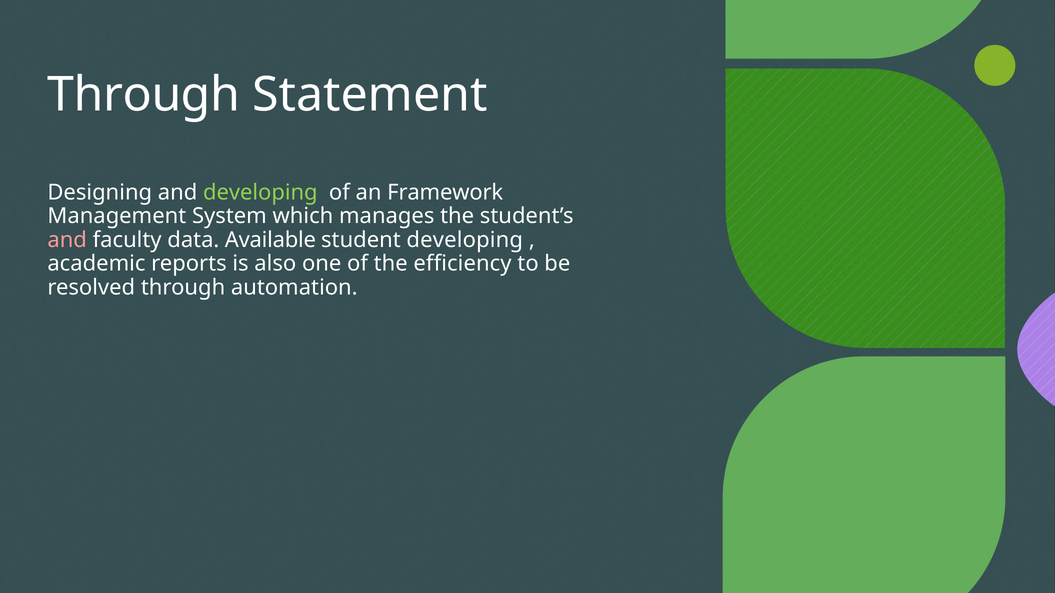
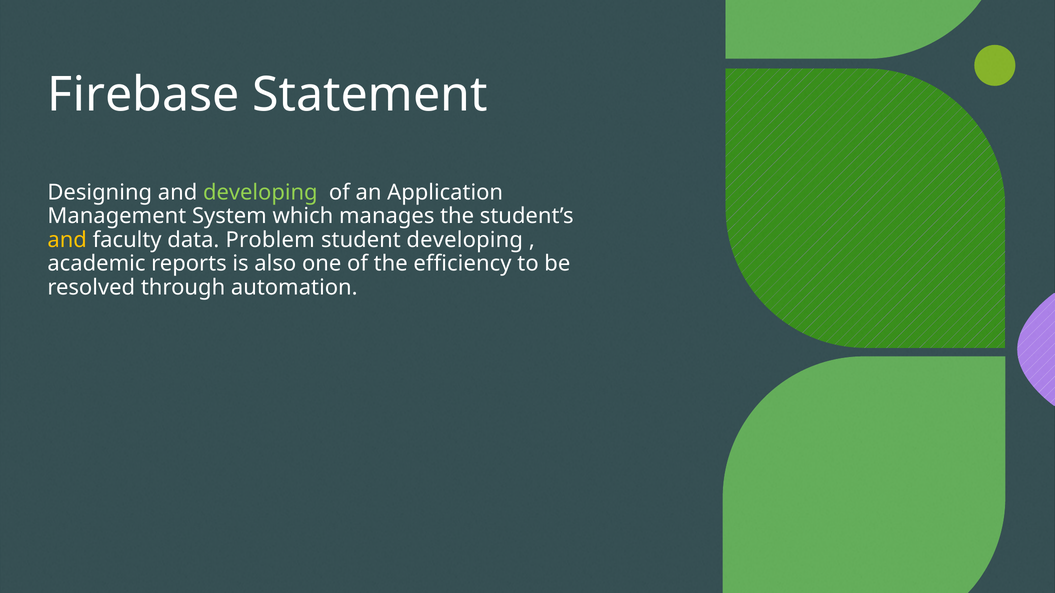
Through at (144, 95): Through -> Firebase
Framework: Framework -> Application
and at (67, 240) colour: pink -> yellow
Available: Available -> Problem
